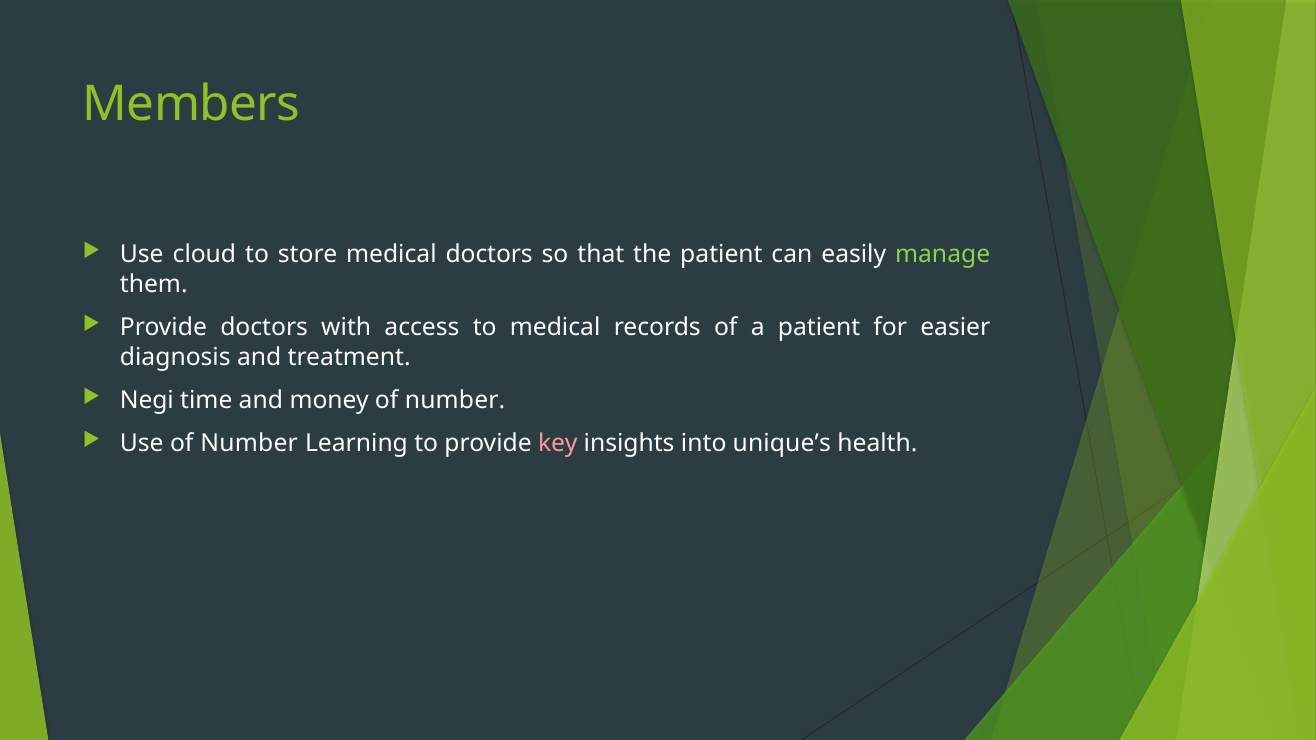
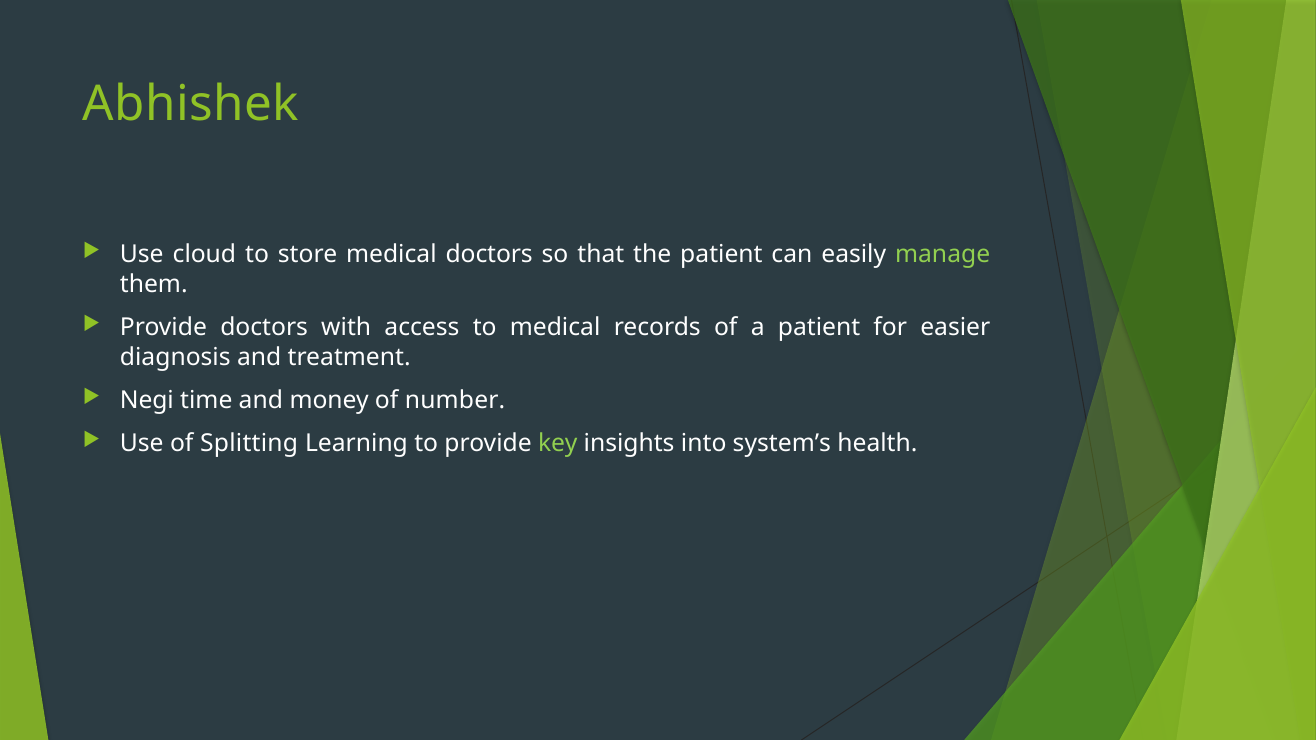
Members: Members -> Abhishek
Use of Number: Number -> Splitting
key colour: pink -> light green
unique’s: unique’s -> system’s
